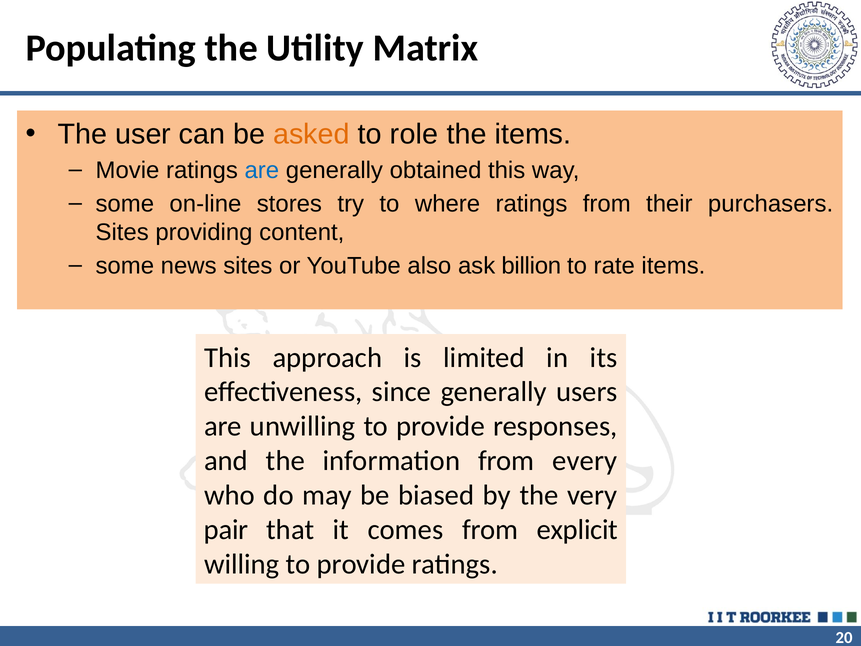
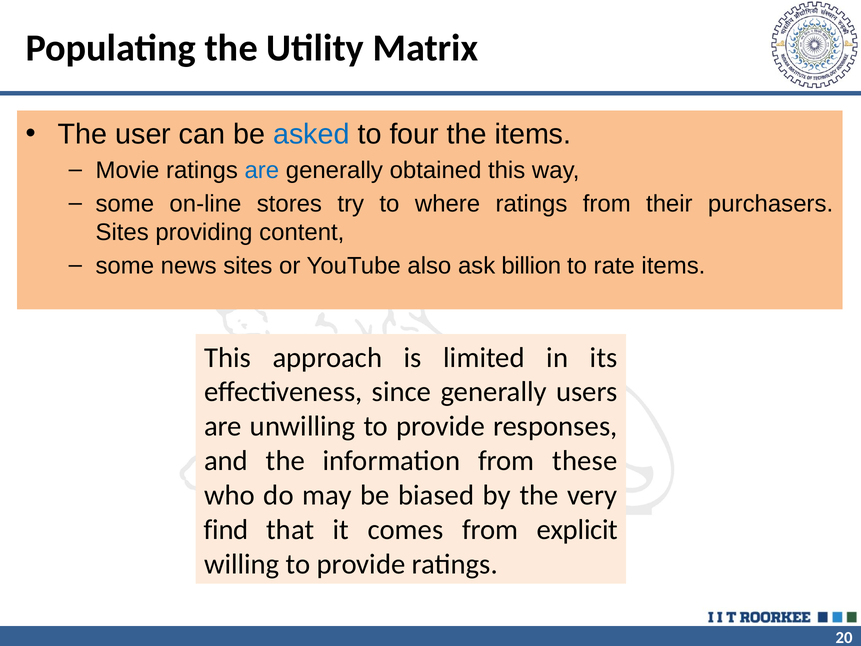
asked colour: orange -> blue
role: role -> four
every: every -> these
pair: pair -> find
